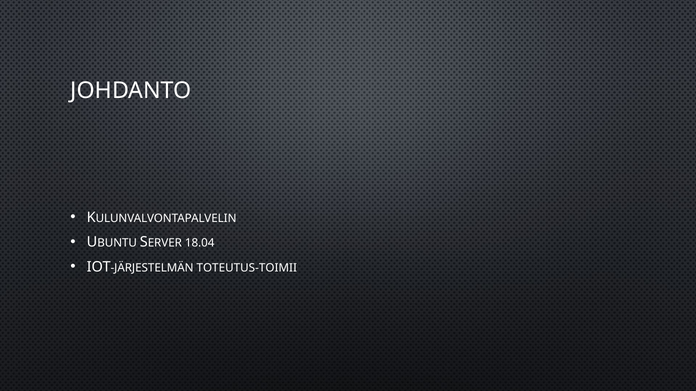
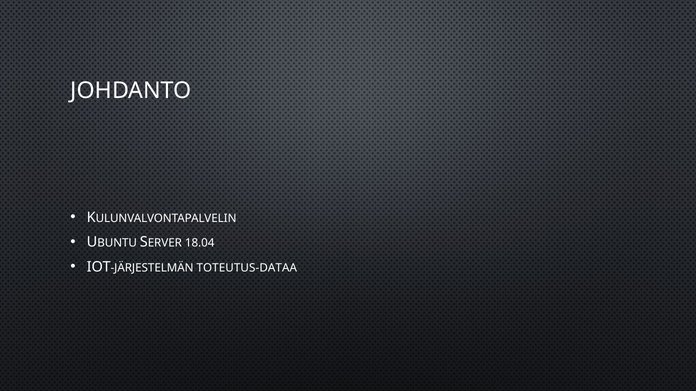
TOTEUTUS-TOIMII: TOTEUTUS-TOIMII -> TOTEUTUS-DATAA
